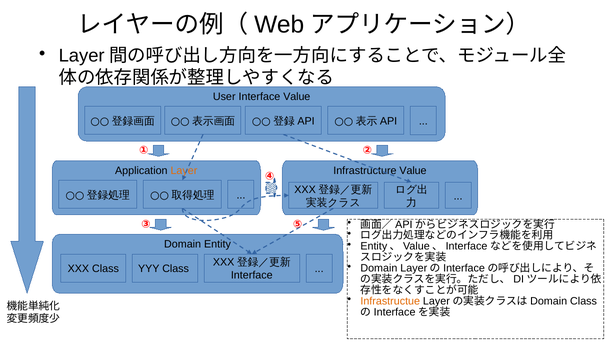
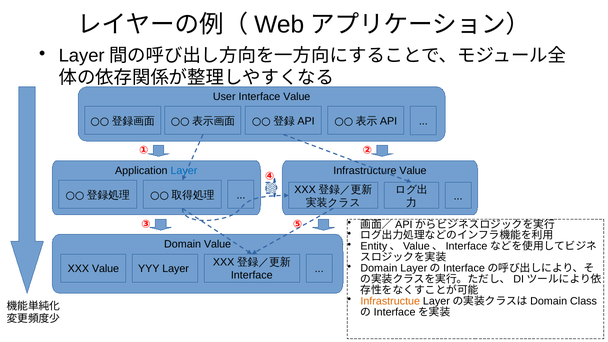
Layer at (184, 171) colour: orange -> blue
Domain Entity: Entity -> Value
XXX Class: Class -> Value
YYY Class: Class -> Layer
